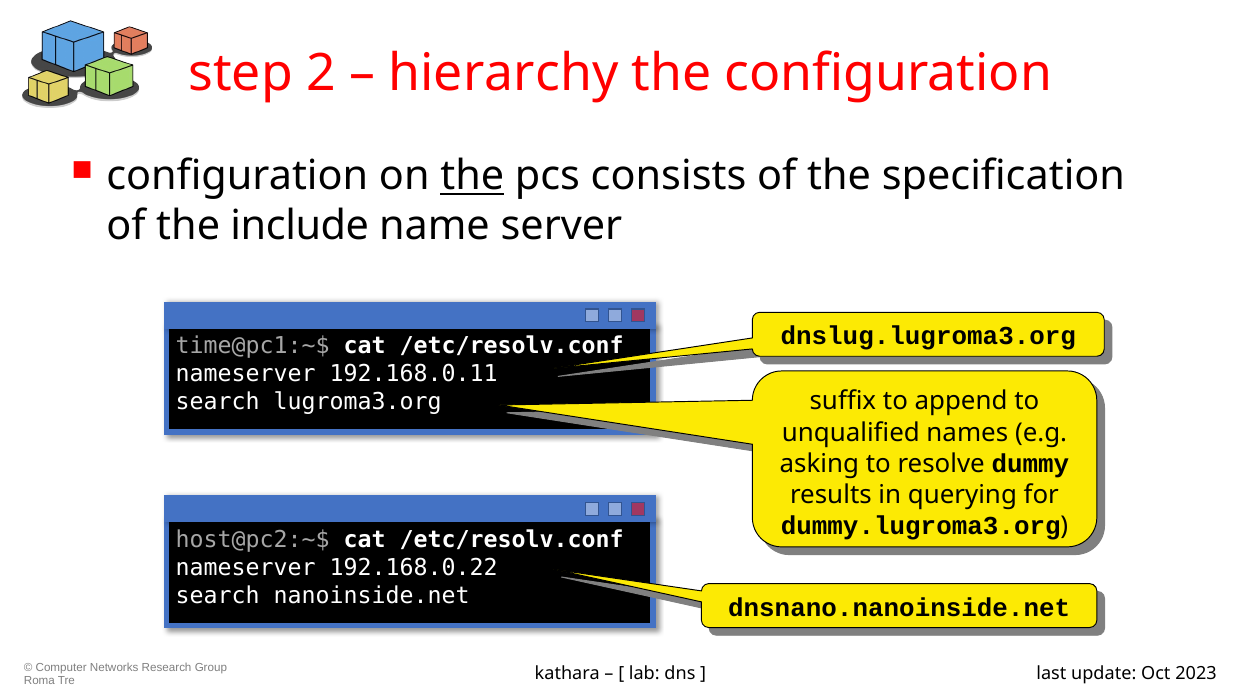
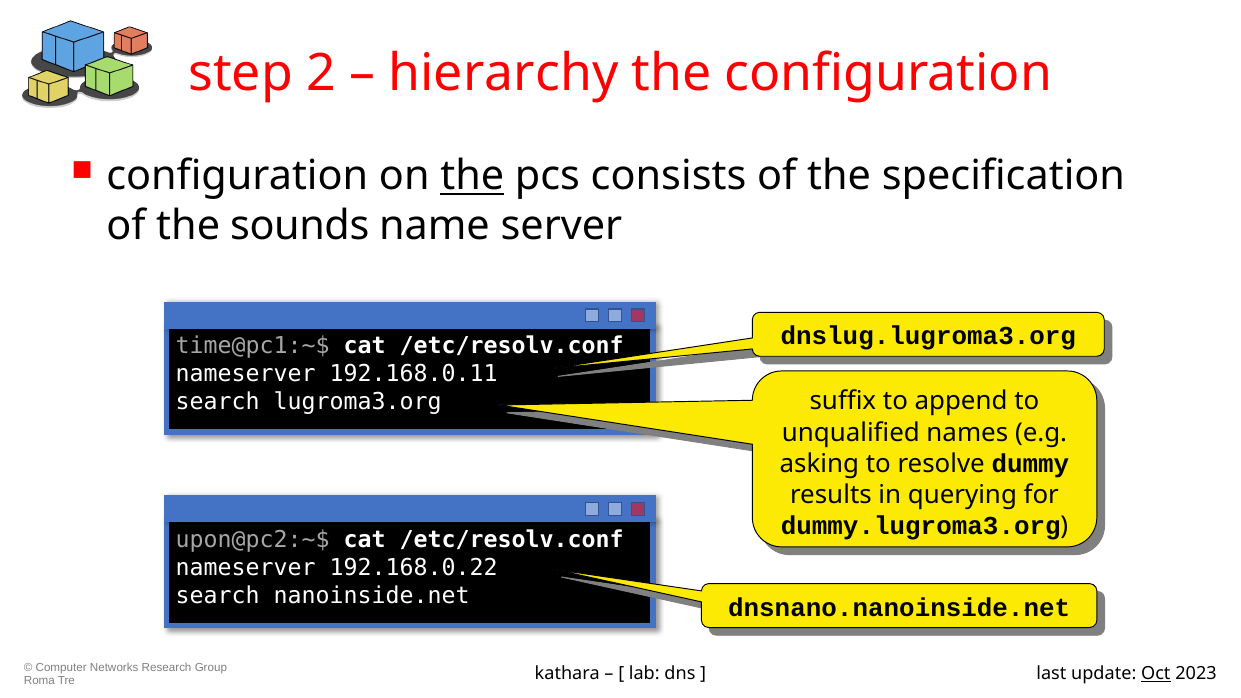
include: include -> sounds
host@pc2:~$: host@pc2:~$ -> upon@pc2:~$
Oct underline: none -> present
